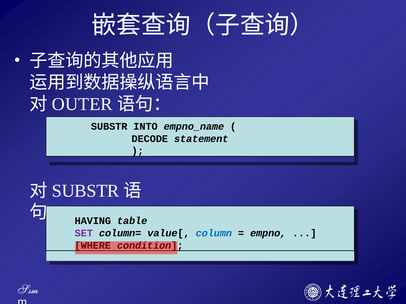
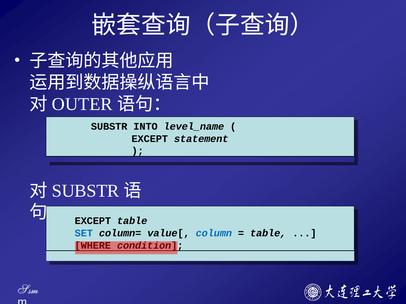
empno_name: empno_name -> level_name
DECODE at (150, 139): DECODE -> EXCEPT
HAVING at (93, 221): HAVING -> EXCEPT
SET colour: purple -> blue
empno at (268, 234): empno -> table
